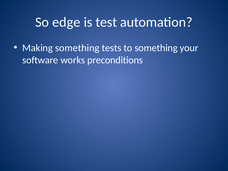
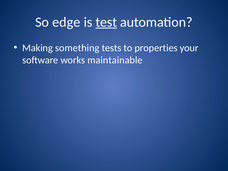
test underline: none -> present
to something: something -> properties
preconditions: preconditions -> maintainable
